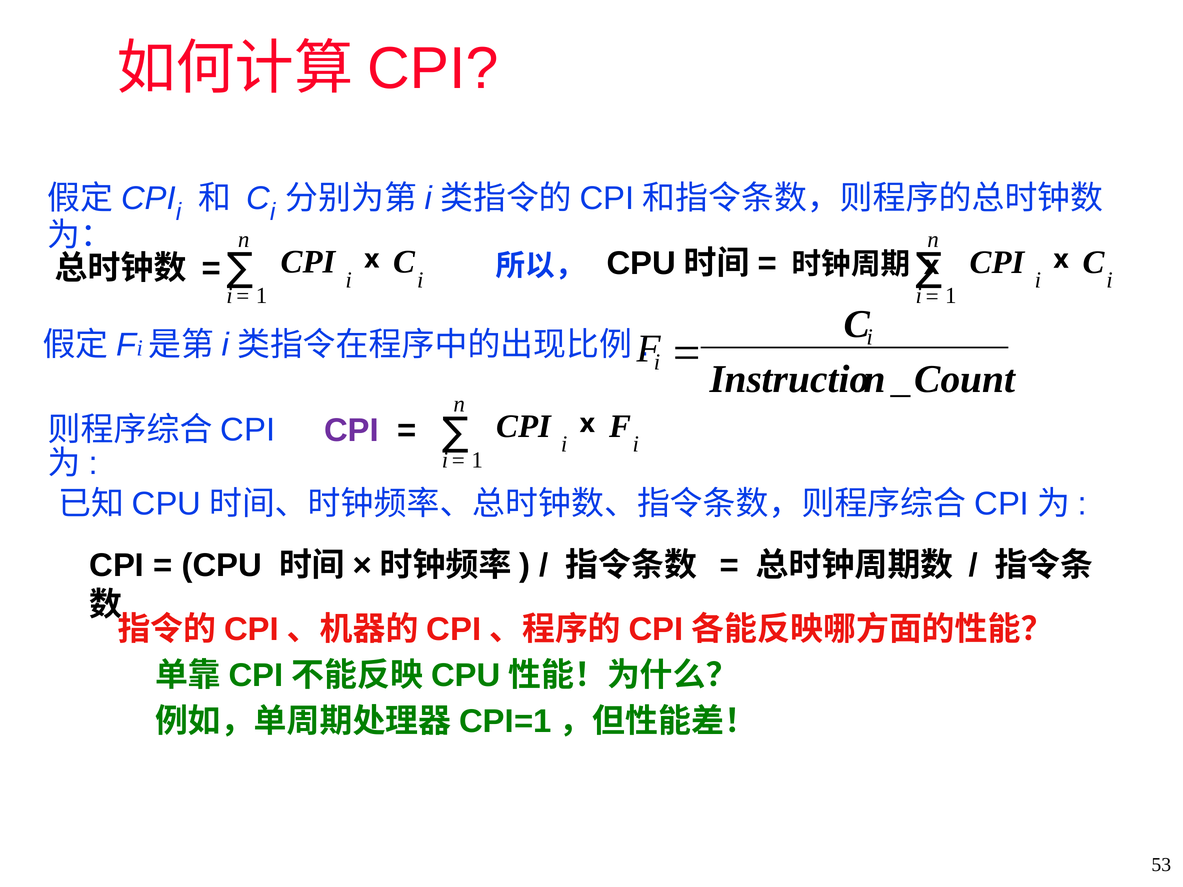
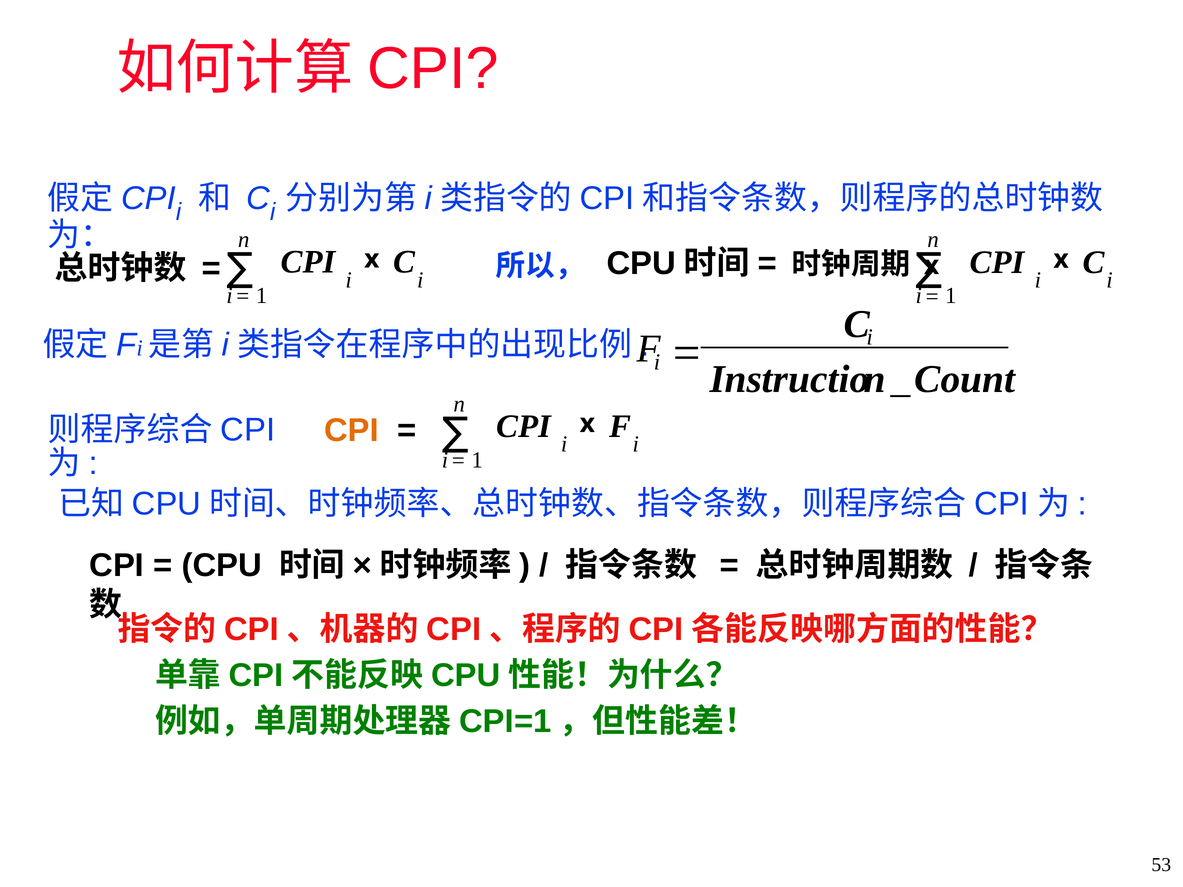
CPI at (352, 430) colour: purple -> orange
